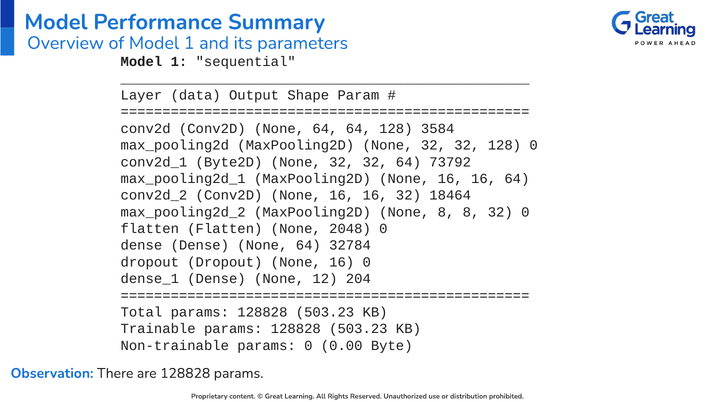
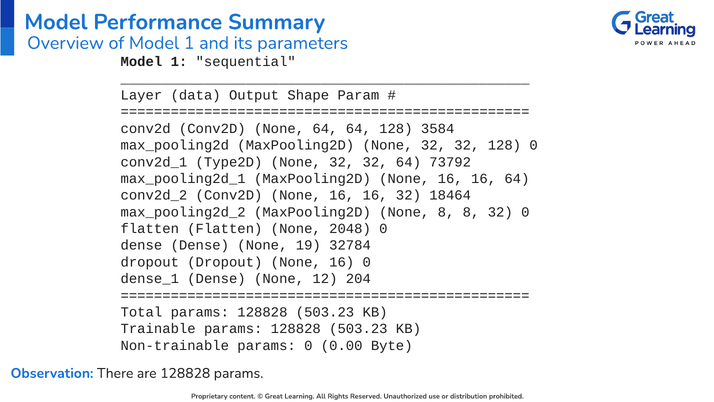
Byte2D: Byte2D -> Type2D
Dense None 64: 64 -> 19
